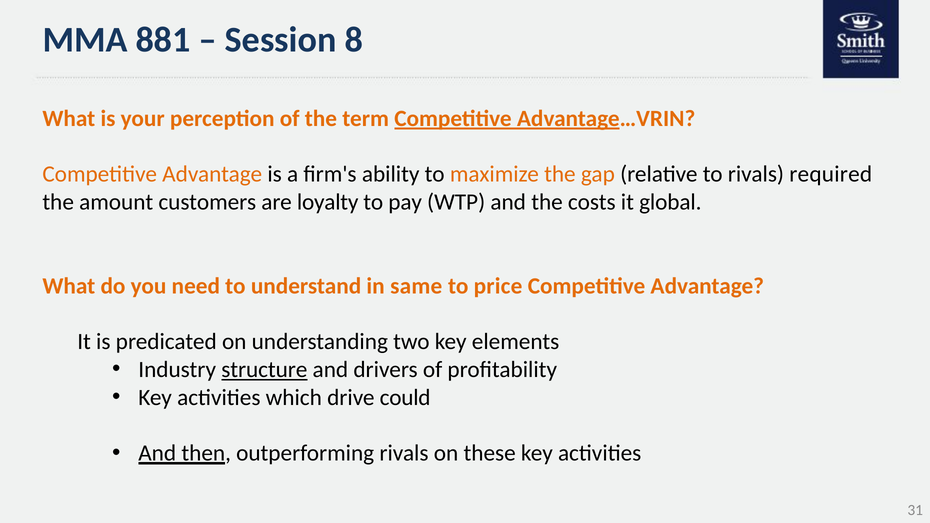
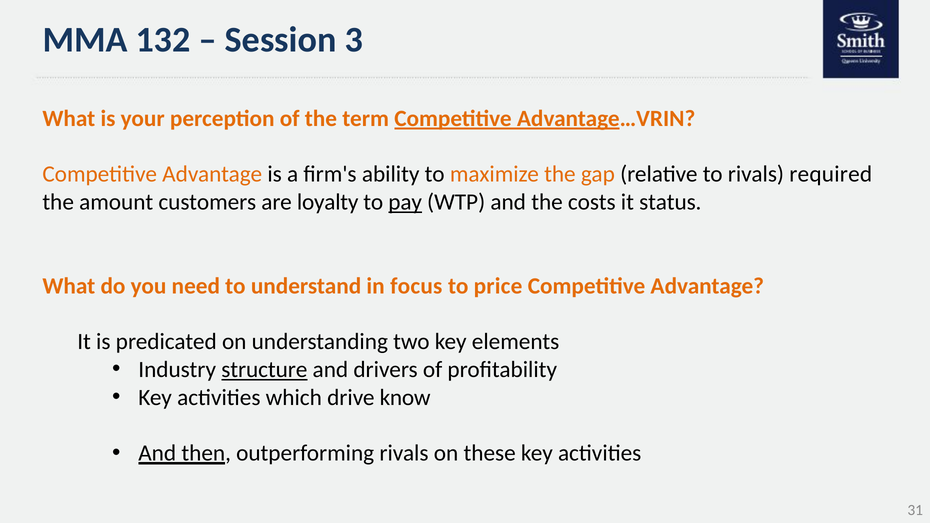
881: 881 -> 132
8: 8 -> 3
pay underline: none -> present
global: global -> status
same: same -> focus
could: could -> know
